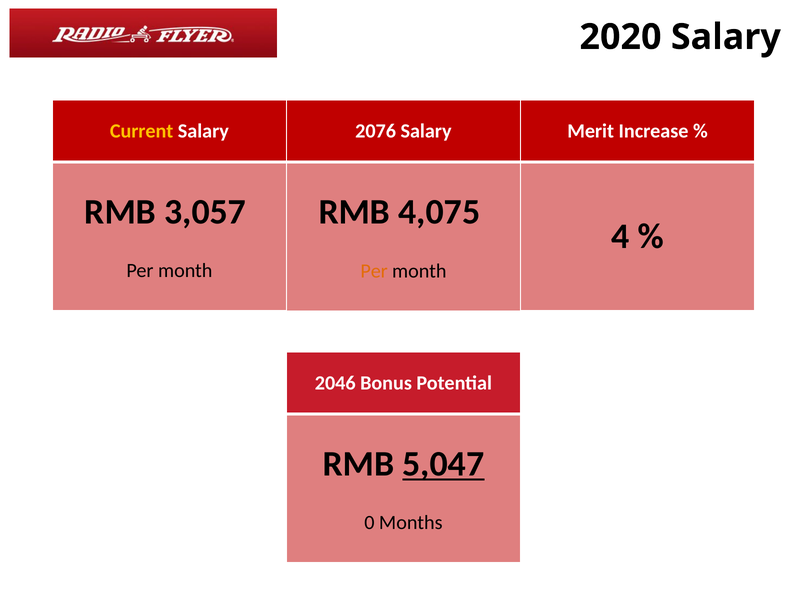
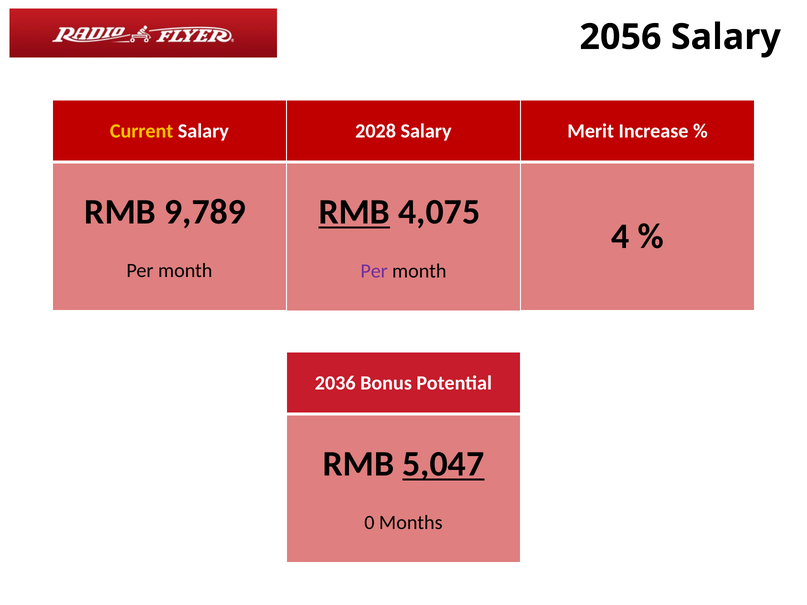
2020: 2020 -> 2056
2076: 2076 -> 2028
3,057: 3,057 -> 9,789
RMB at (354, 212) underline: none -> present
Per at (374, 271) colour: orange -> purple
2046: 2046 -> 2036
